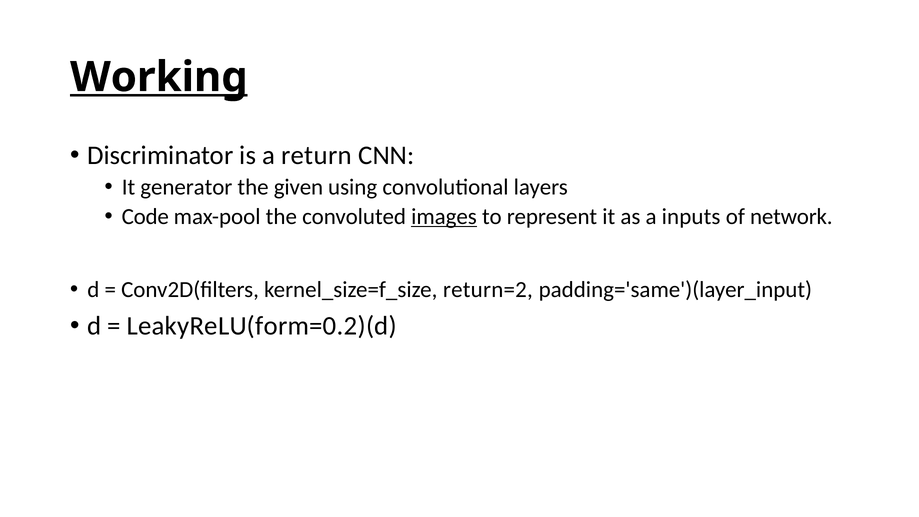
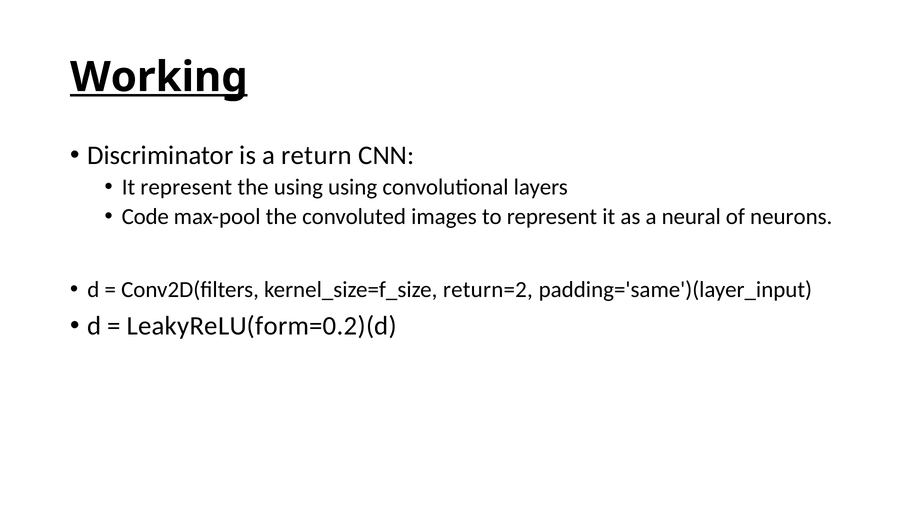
It generator: generator -> represent
the given: given -> using
images underline: present -> none
inputs: inputs -> neural
network: network -> neurons
